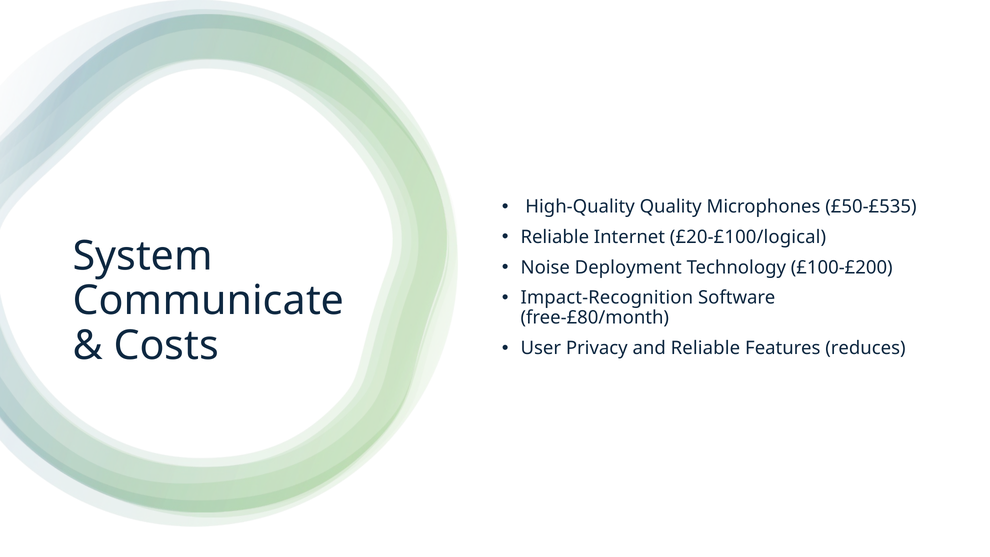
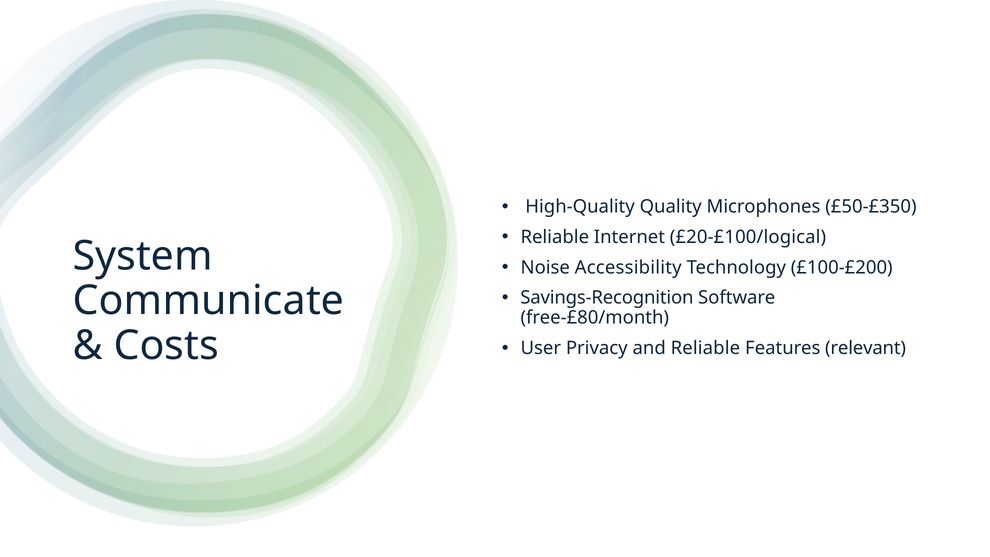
£50-£535: £50-£535 -> £50-£350
Deployment: Deployment -> Accessibility
Impact-Recognition: Impact-Recognition -> Savings-Recognition
reduces: reduces -> relevant
